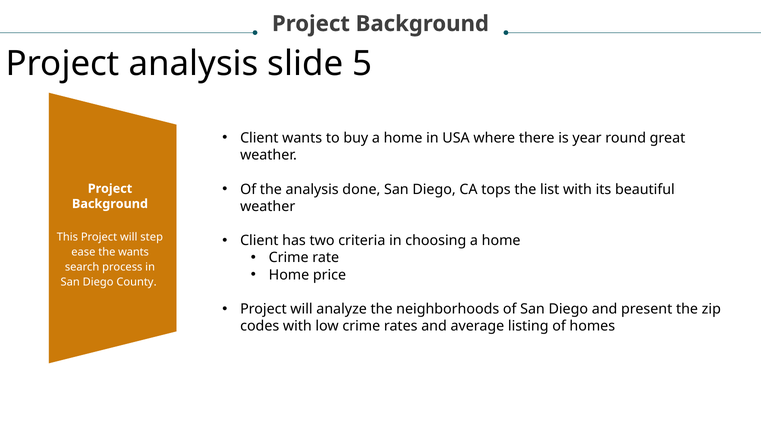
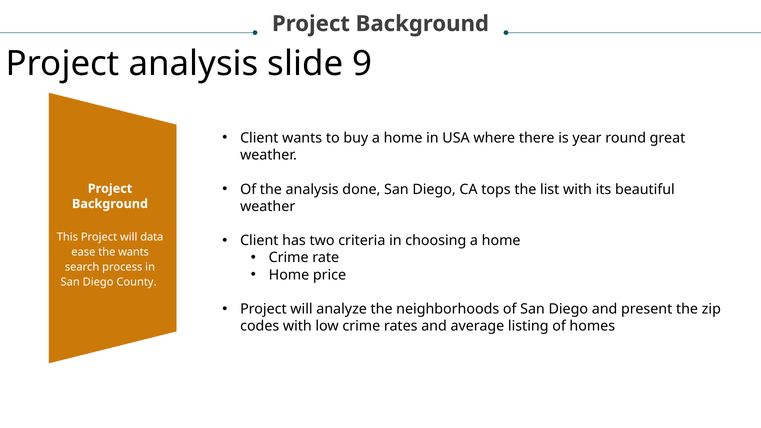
5: 5 -> 9
step: step -> data
